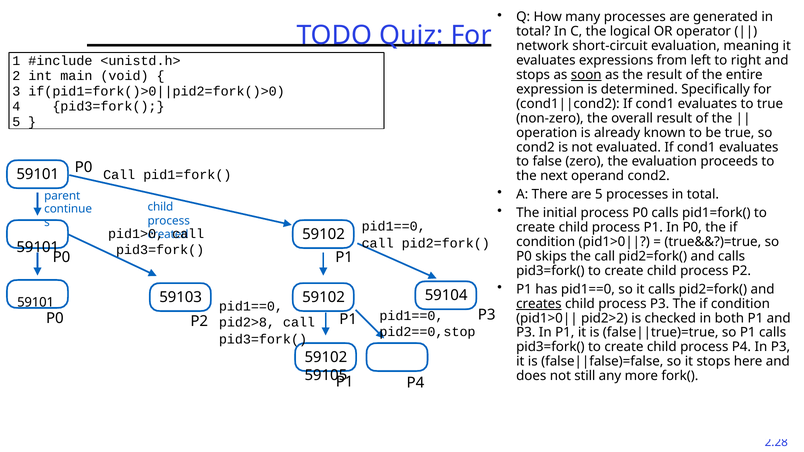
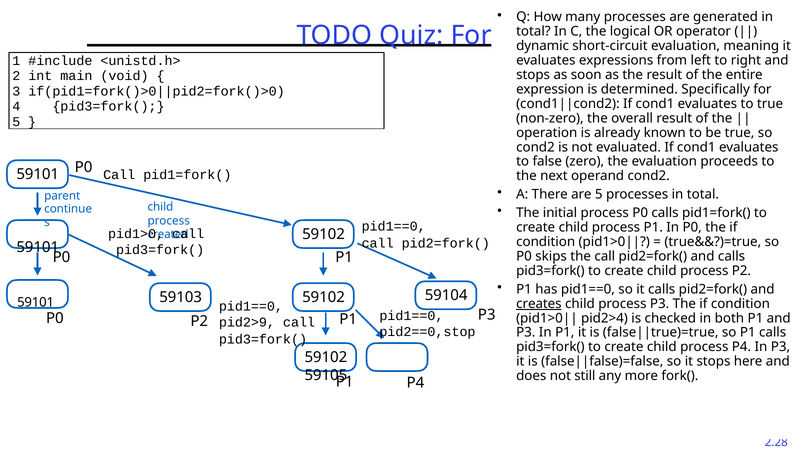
network: network -> dynamic
soon underline: present -> none
pid2>2: pid2>2 -> pid2>4
pid2>8: pid2>8 -> pid2>9
